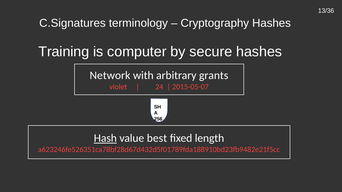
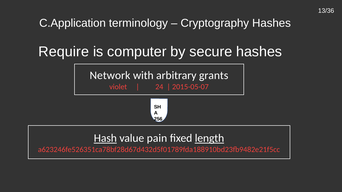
C.Signatures: C.Signatures -> C.Application
Training: Training -> Require
best: best -> pain
length underline: none -> present
